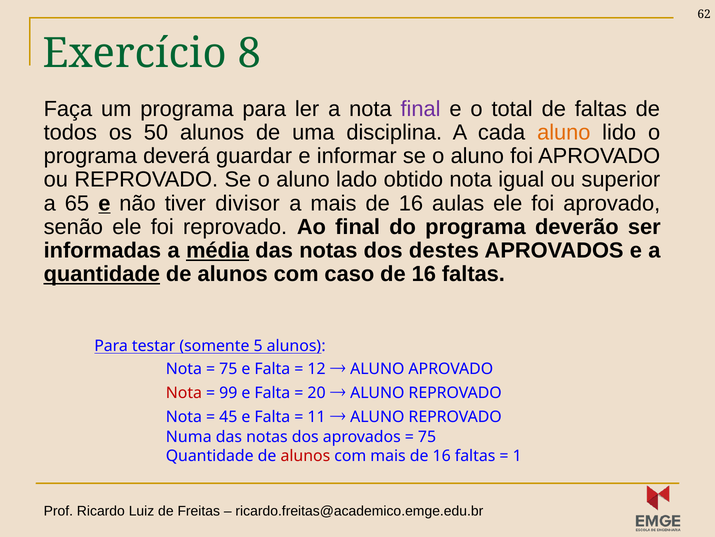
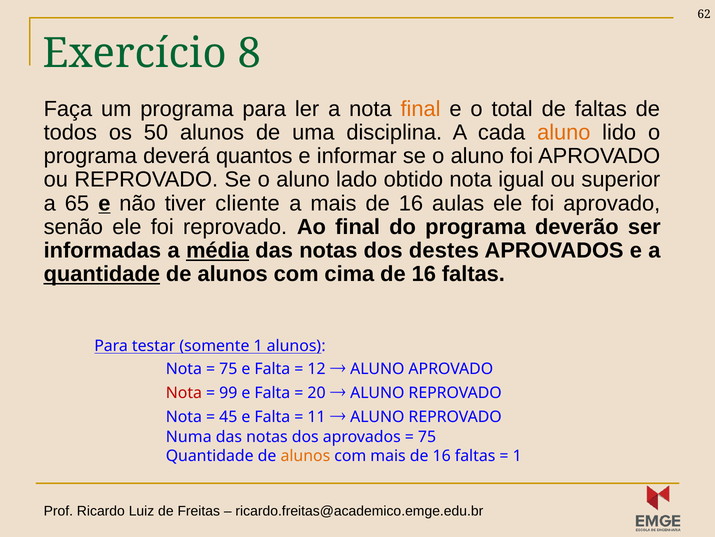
final at (421, 109) colour: purple -> orange
guardar: guardar -> quantos
divisor: divisor -> cliente
caso: caso -> cima
somente 5: 5 -> 1
alunos at (305, 455) colour: red -> orange
